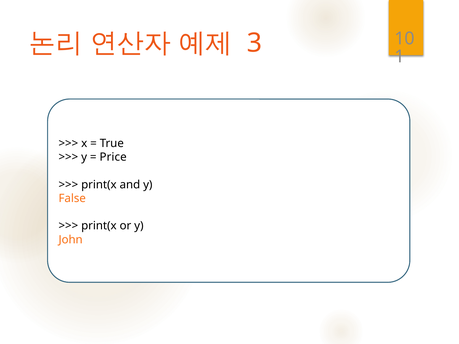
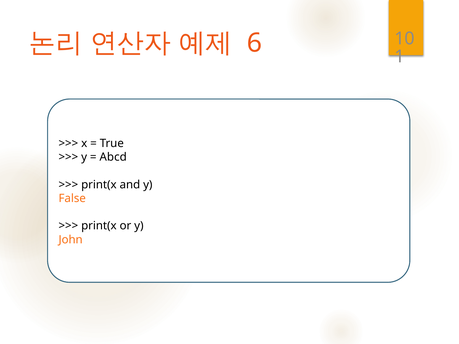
3: 3 -> 6
Price: Price -> Abcd
